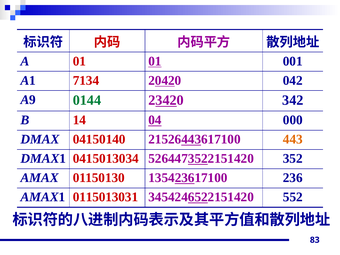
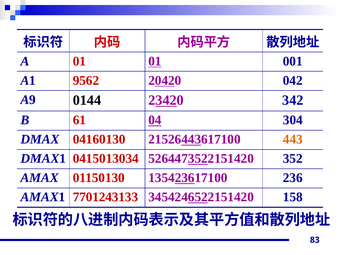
7134: 7134 -> 9562
0144 colour: green -> black
14: 14 -> 61
000: 000 -> 304
04150140: 04150140 -> 04160130
0115013031: 0115013031 -> 7701243133
552: 552 -> 158
